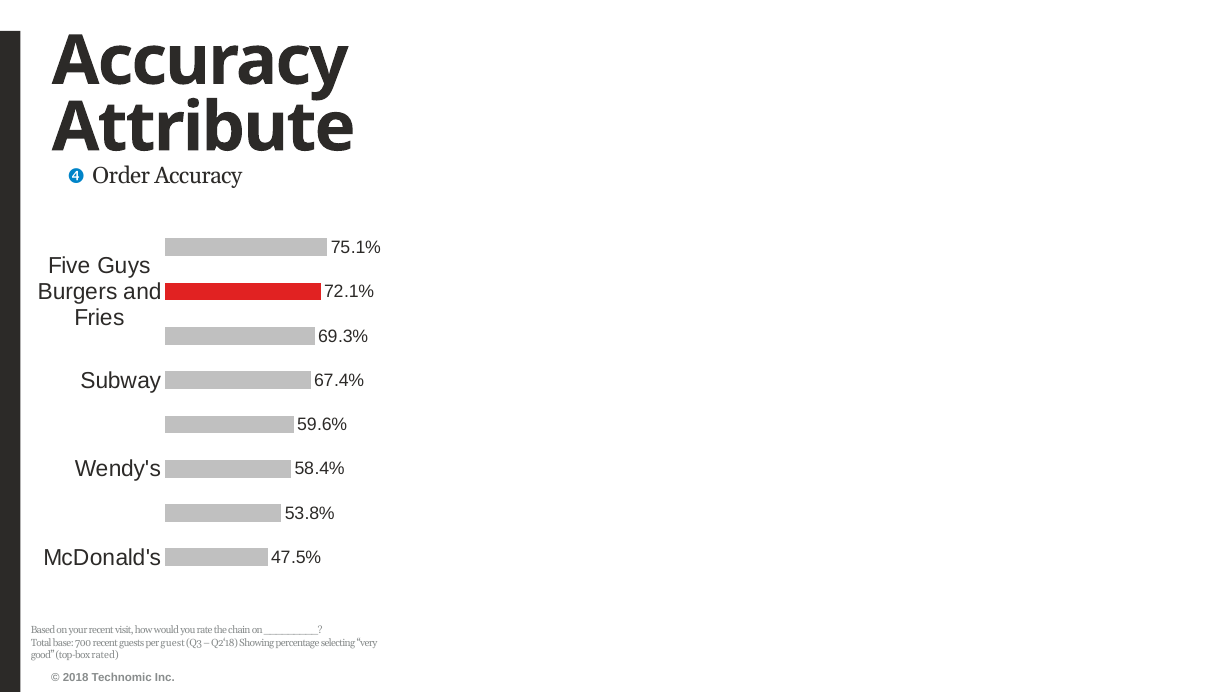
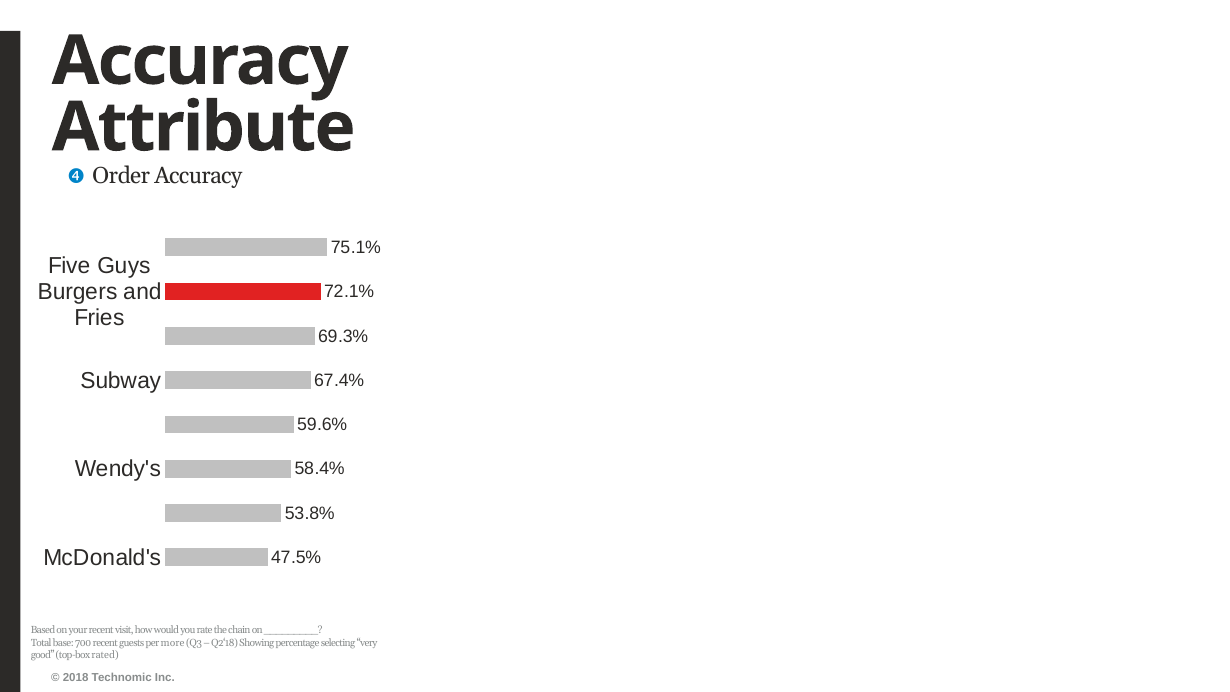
guest: guest -> more
